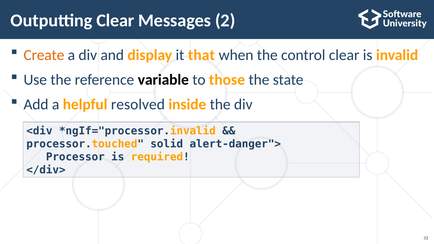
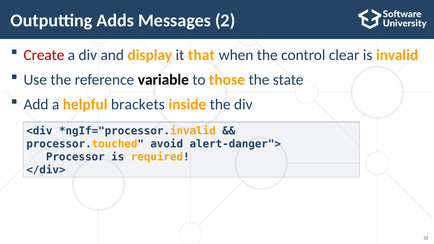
Outputting Clear: Clear -> Adds
Create colour: orange -> red
resolved: resolved -> brackets
solid: solid -> avoid
